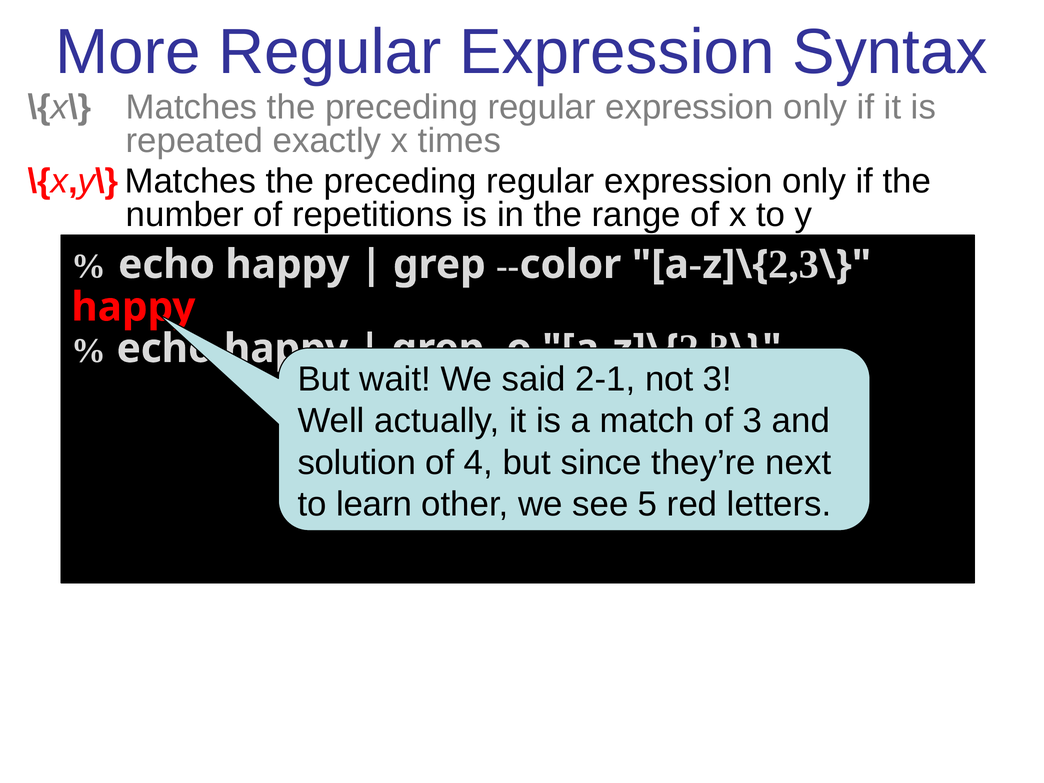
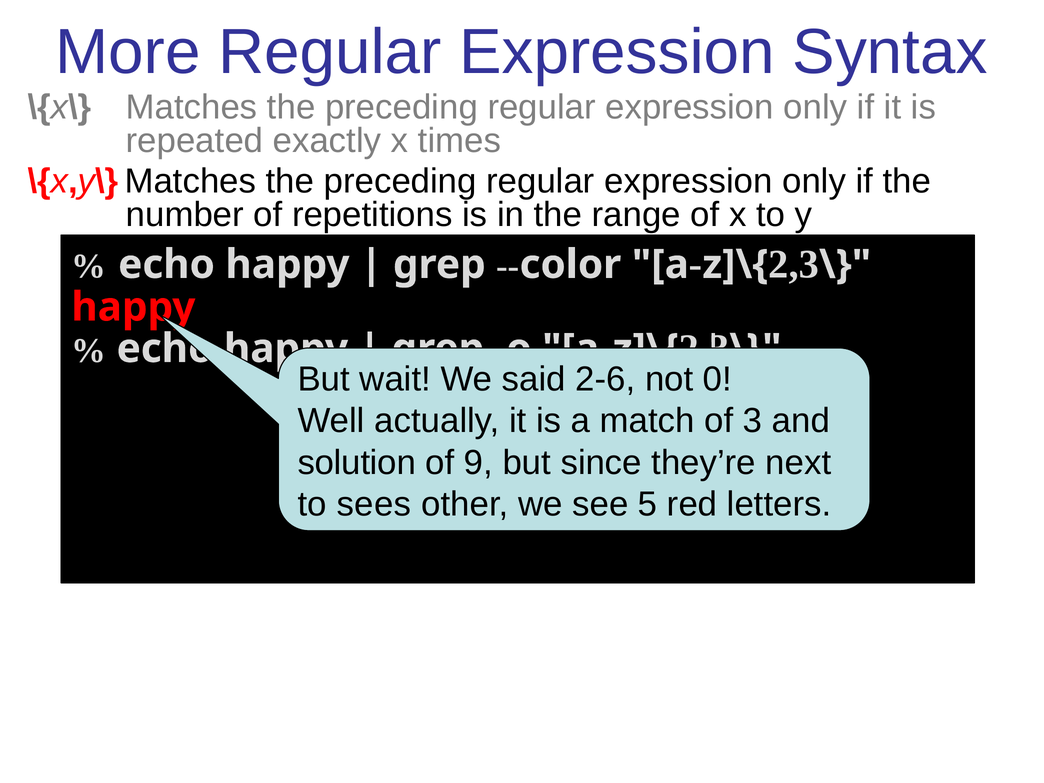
2-1: 2-1 -> 2-6
3 at (717, 379): 3 -> 0
4: 4 -> 9
learn: learn -> sees
